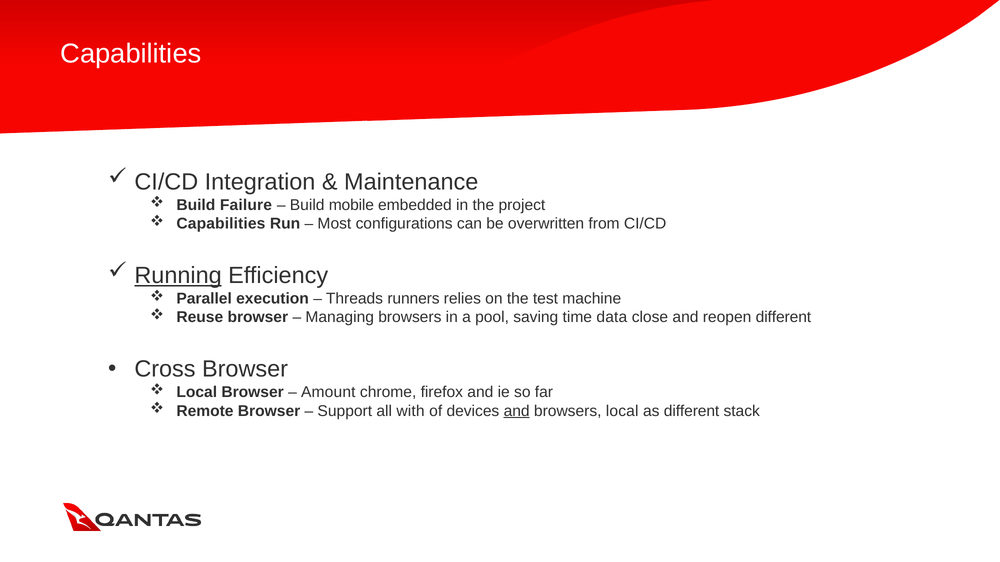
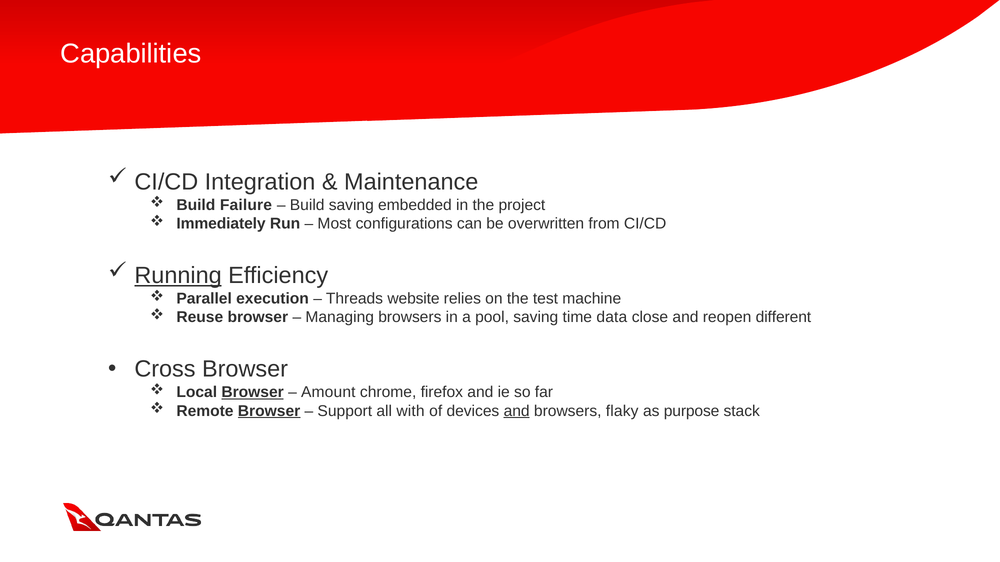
Build mobile: mobile -> saving
Capabilities at (221, 224): Capabilities -> Immediately
runners: runners -> website
Browser at (253, 392) underline: none -> present
Browser at (269, 411) underline: none -> present
browsers local: local -> flaky
as different: different -> purpose
